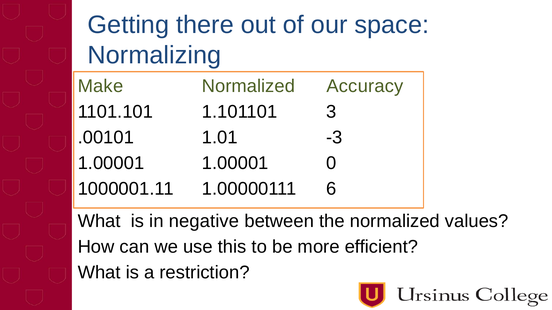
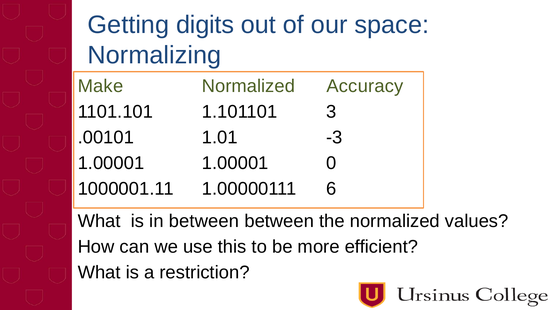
there: there -> digits
in negative: negative -> between
